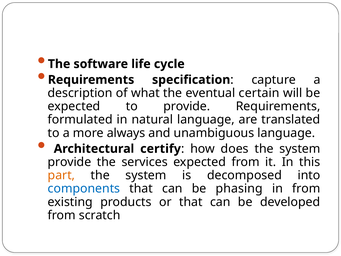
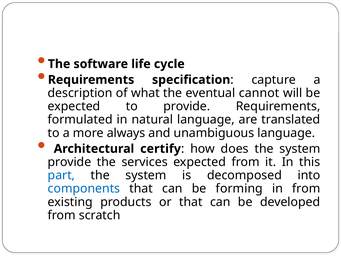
certain: certain -> cannot
part colour: orange -> blue
phasing: phasing -> forming
